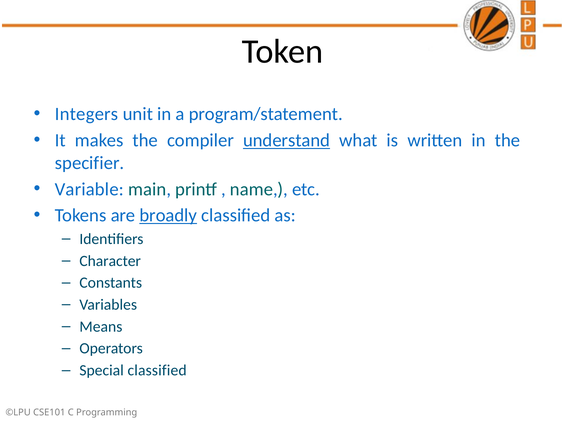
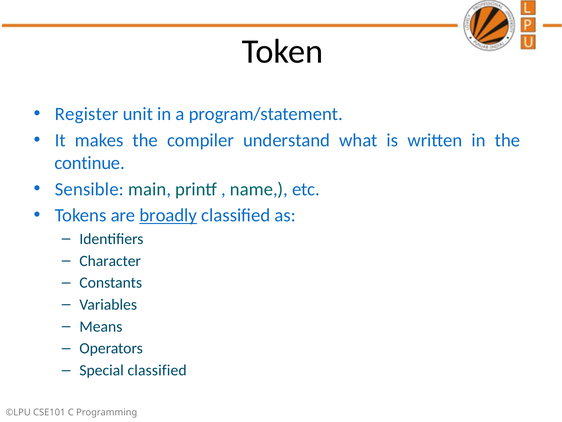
Integers: Integers -> Register
understand underline: present -> none
specifier: specifier -> continue
Variable: Variable -> Sensible
